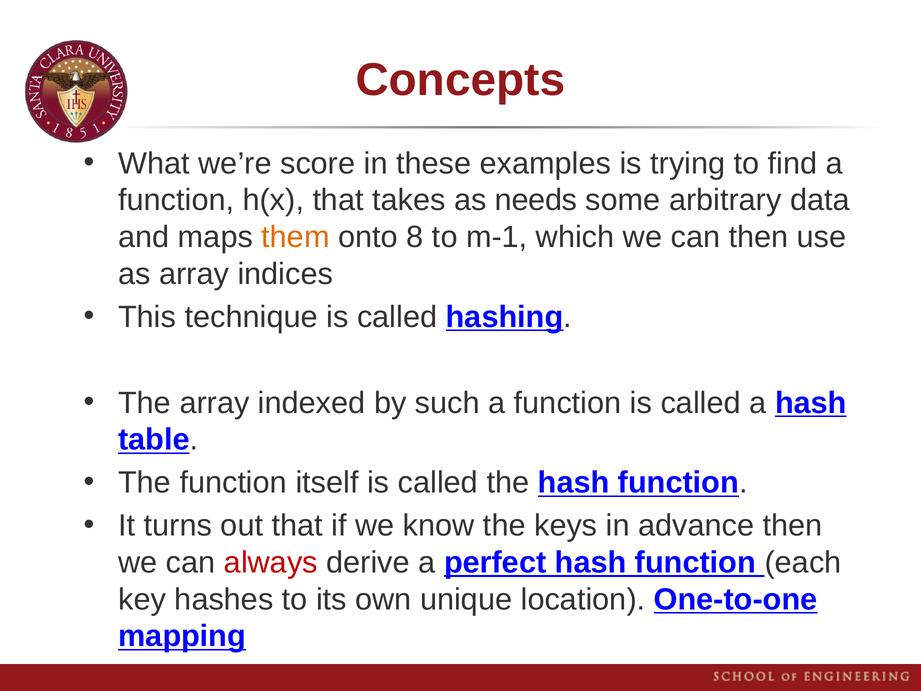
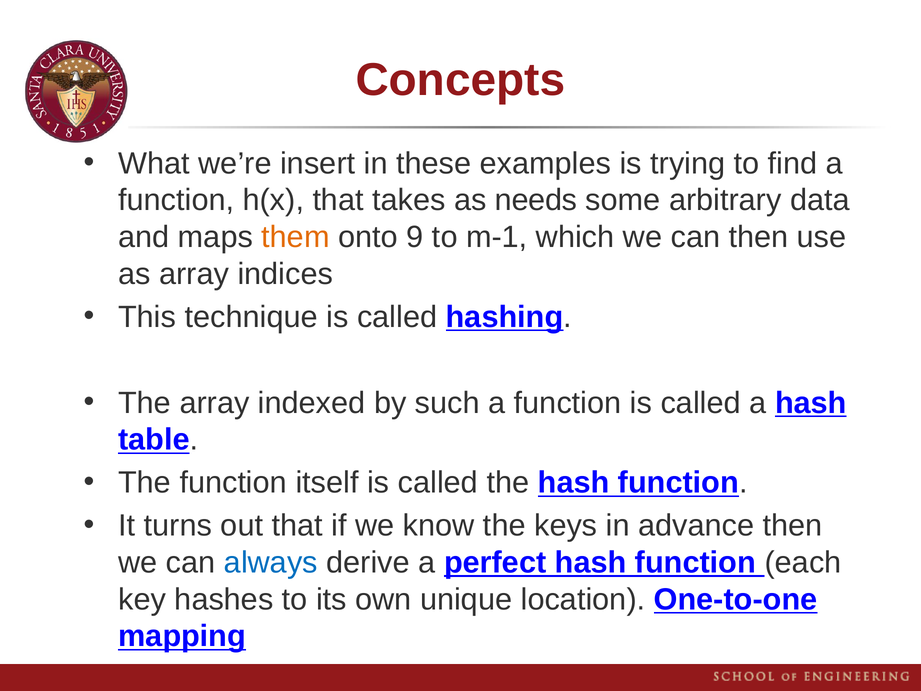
score: score -> insert
8: 8 -> 9
always colour: red -> blue
